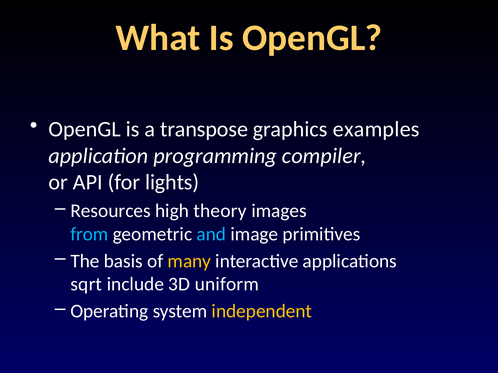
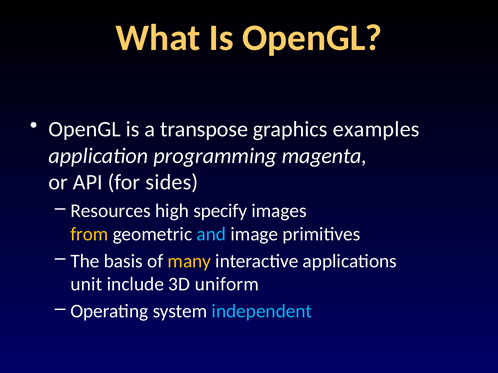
compiler: compiler -> magenta
lights: lights -> sides
theory: theory -> specify
from colour: light blue -> yellow
sqrt: sqrt -> unit
independent colour: yellow -> light blue
